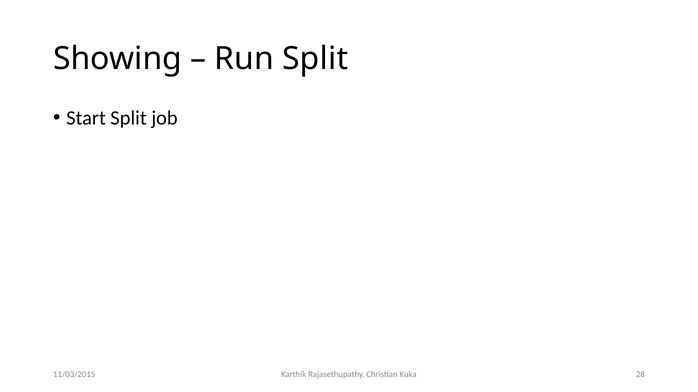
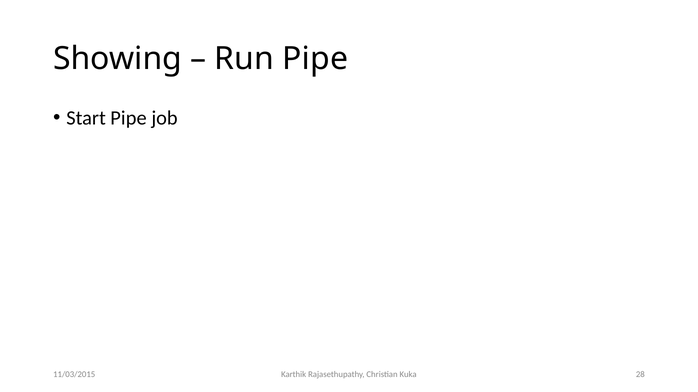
Run Split: Split -> Pipe
Start Split: Split -> Pipe
